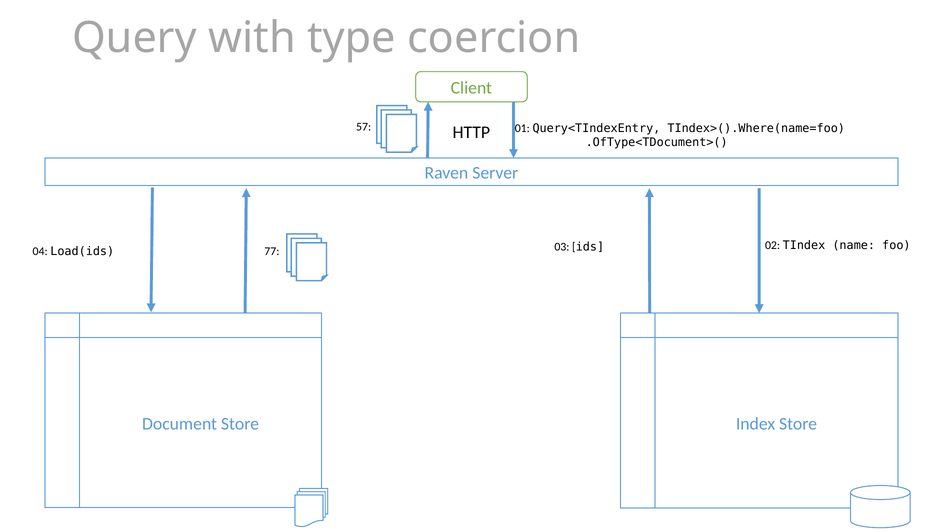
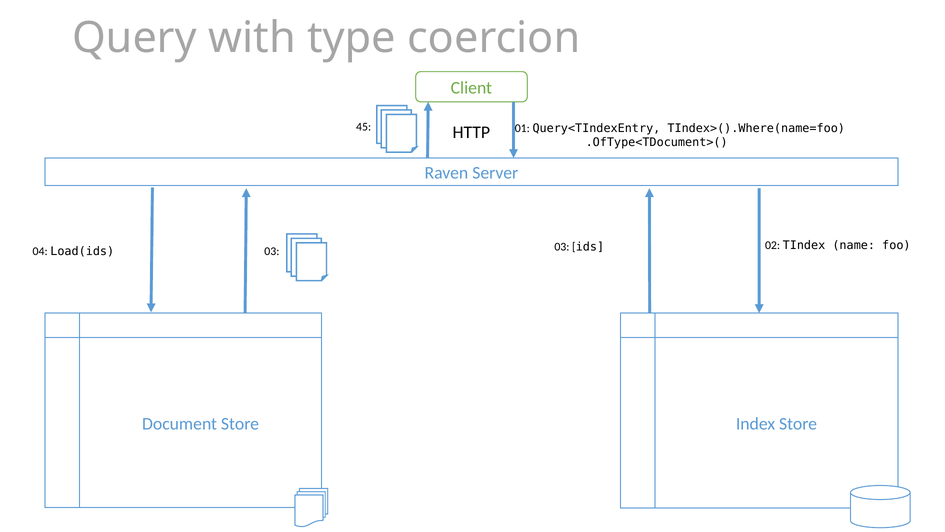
57: 57 -> 45
Load(ids 77: 77 -> 03
